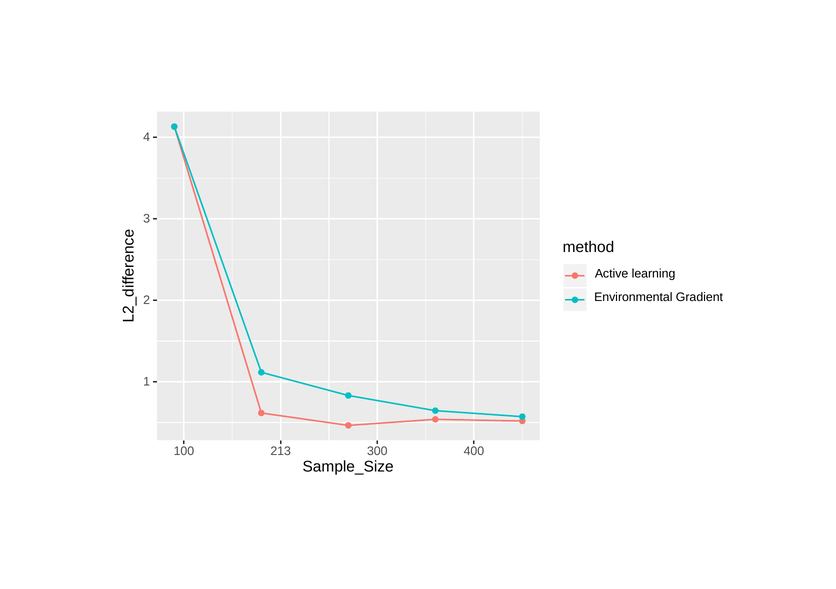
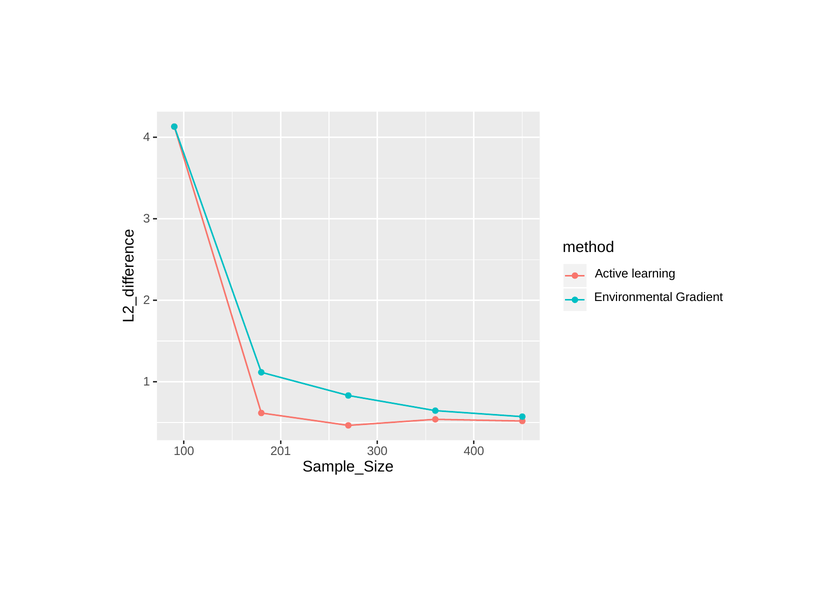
213: 213 -> 201
